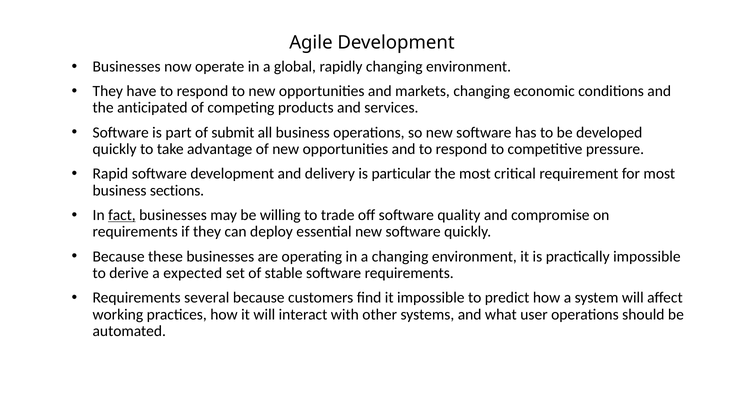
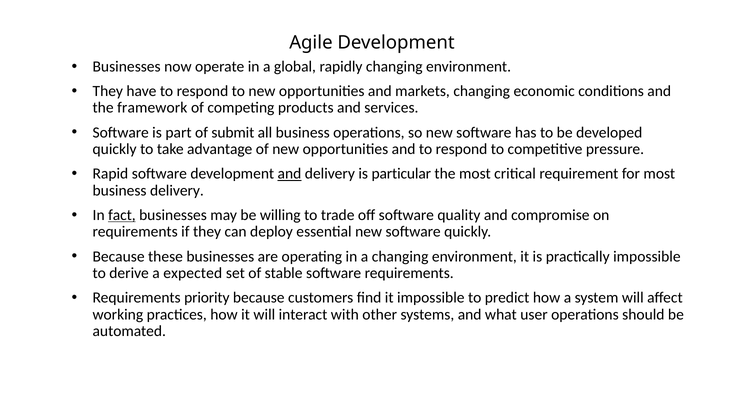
anticipated: anticipated -> framework
and at (289, 174) underline: none -> present
business sections: sections -> delivery
several: several -> priority
